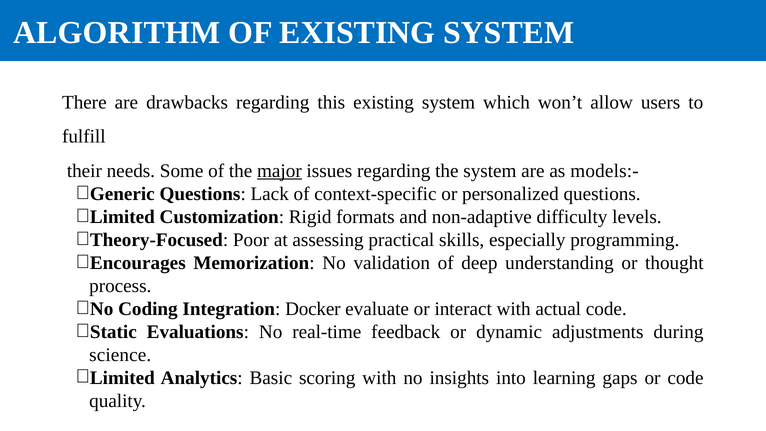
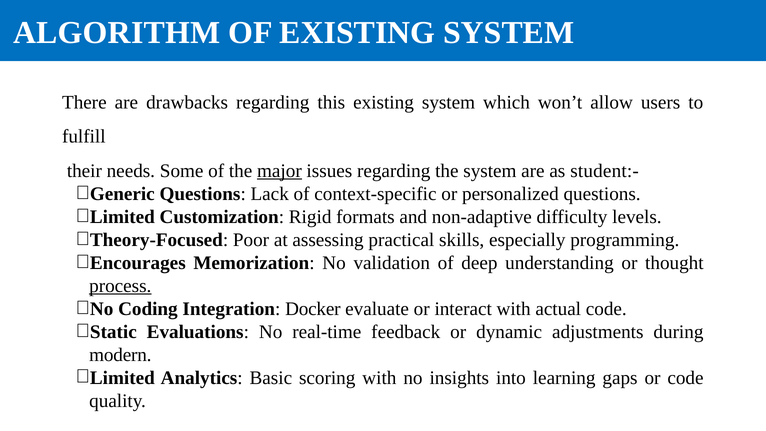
models:-: models:- -> student:-
process underline: none -> present
science: science -> modern
